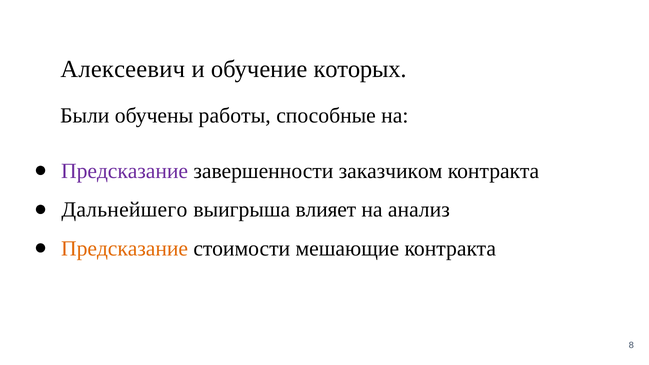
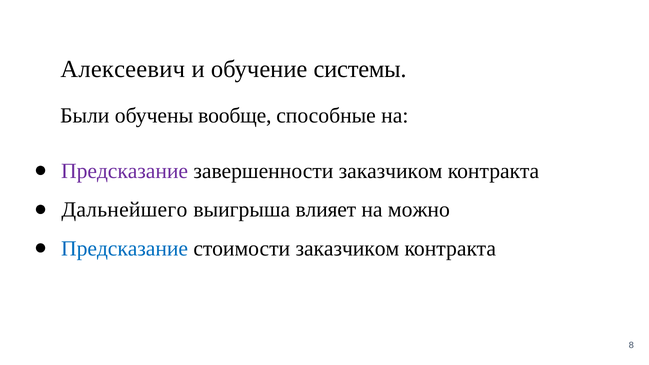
которых: которых -> системы
работы: работы -> вообще
анализ: анализ -> можно
Предсказание at (125, 249) colour: orange -> blue
стоимости мешающие: мешающие -> заказчиком
